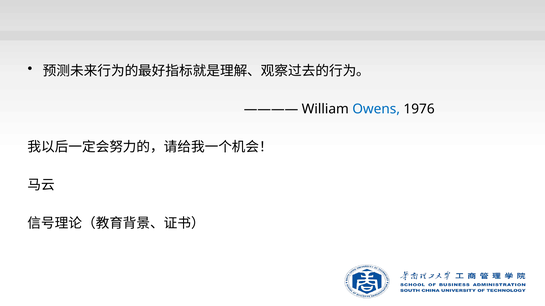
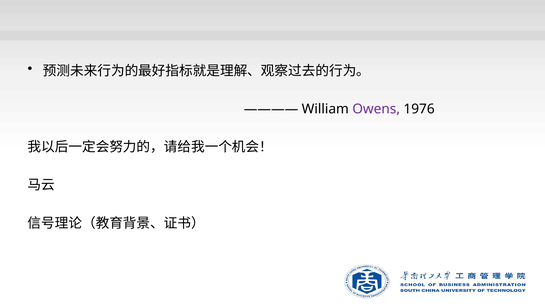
Owens colour: blue -> purple
